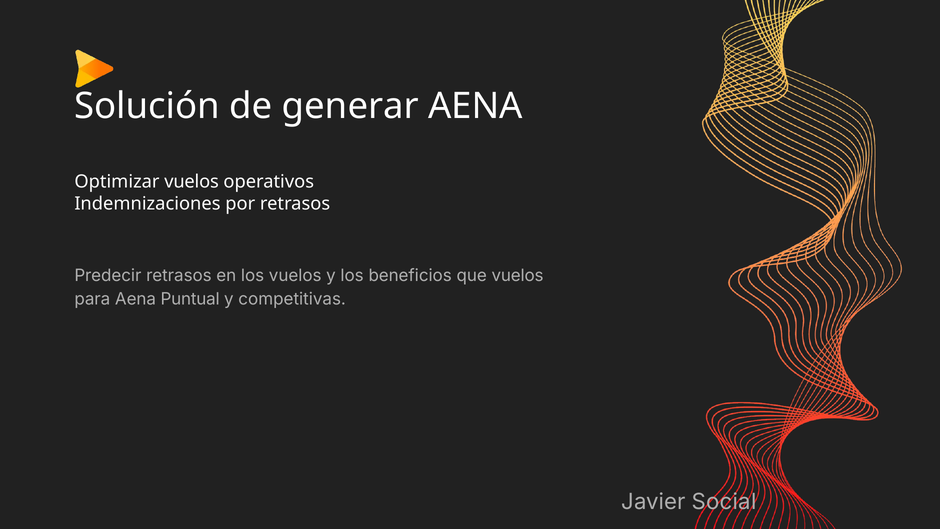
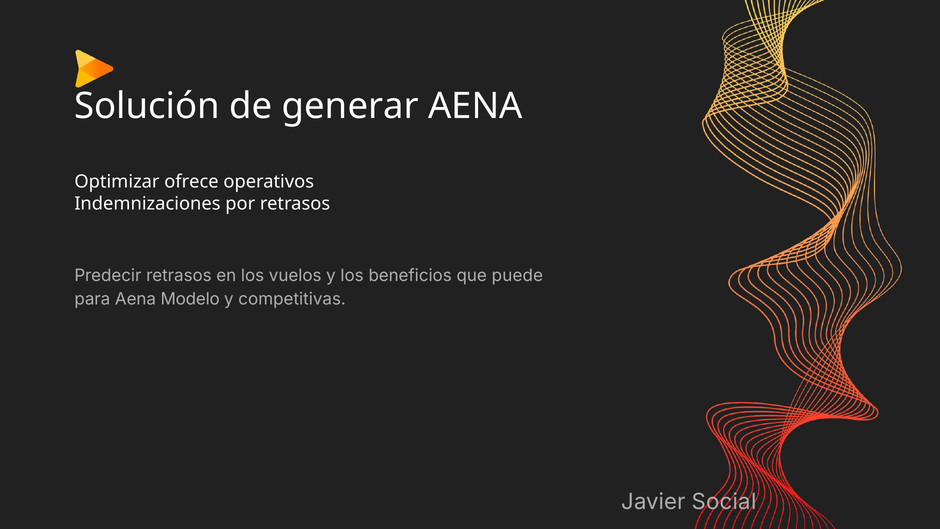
Optimizar vuelos: vuelos -> ofrece
que vuelos: vuelos -> puede
Puntual: Puntual -> Modelo
